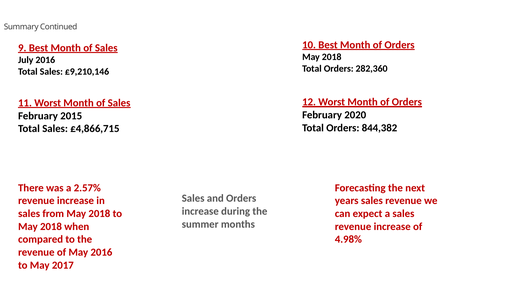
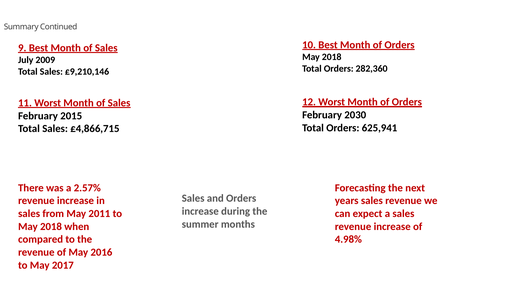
July 2016: 2016 -> 2009
2020: 2020 -> 2030
844,382: 844,382 -> 625,941
from May 2018: 2018 -> 2011
